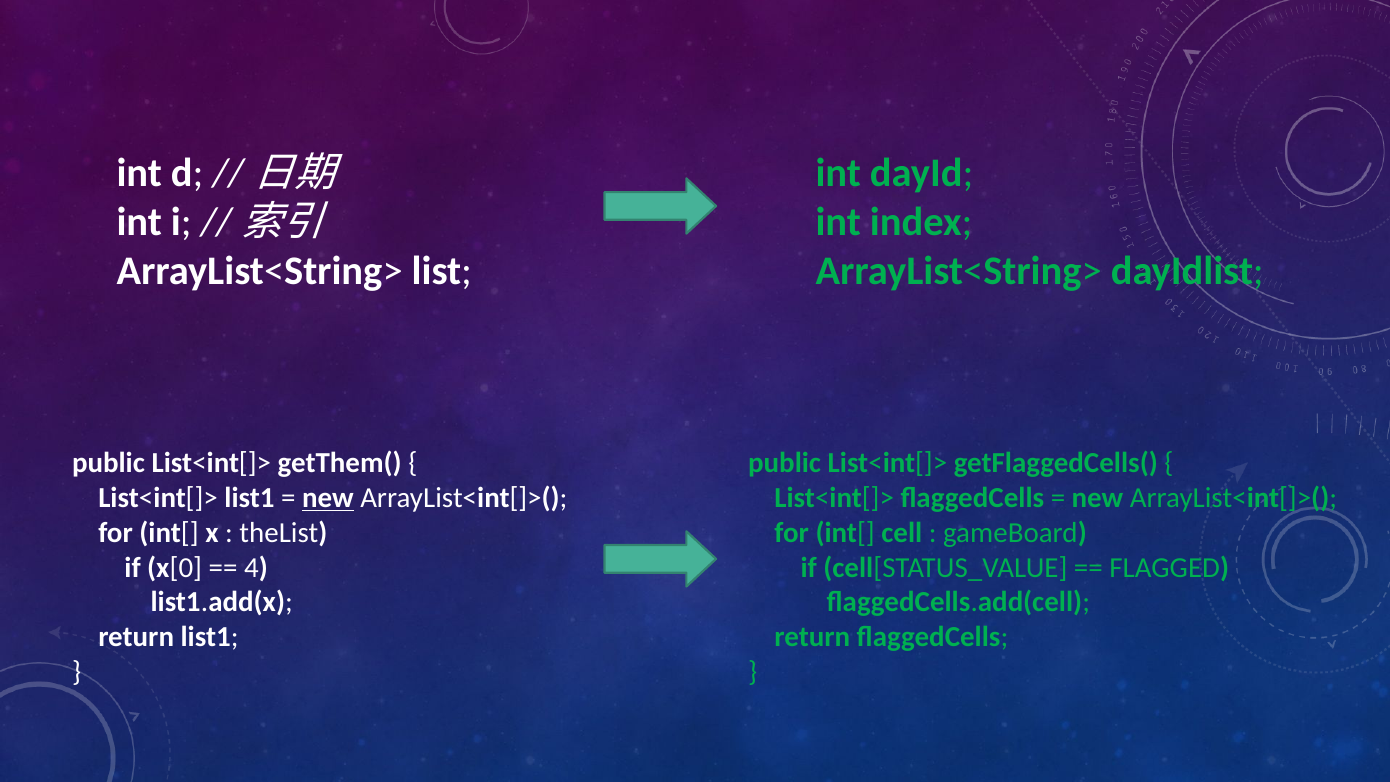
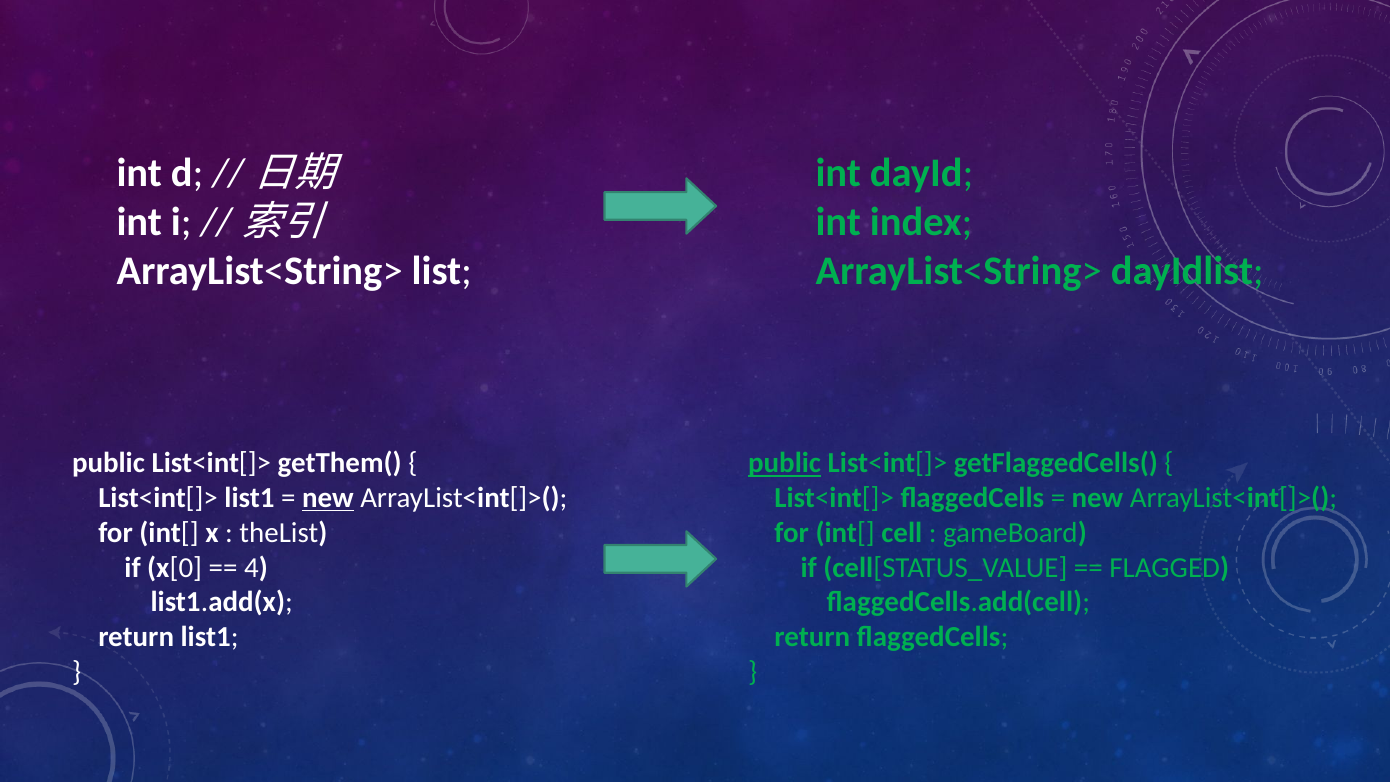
public at (785, 463) underline: none -> present
